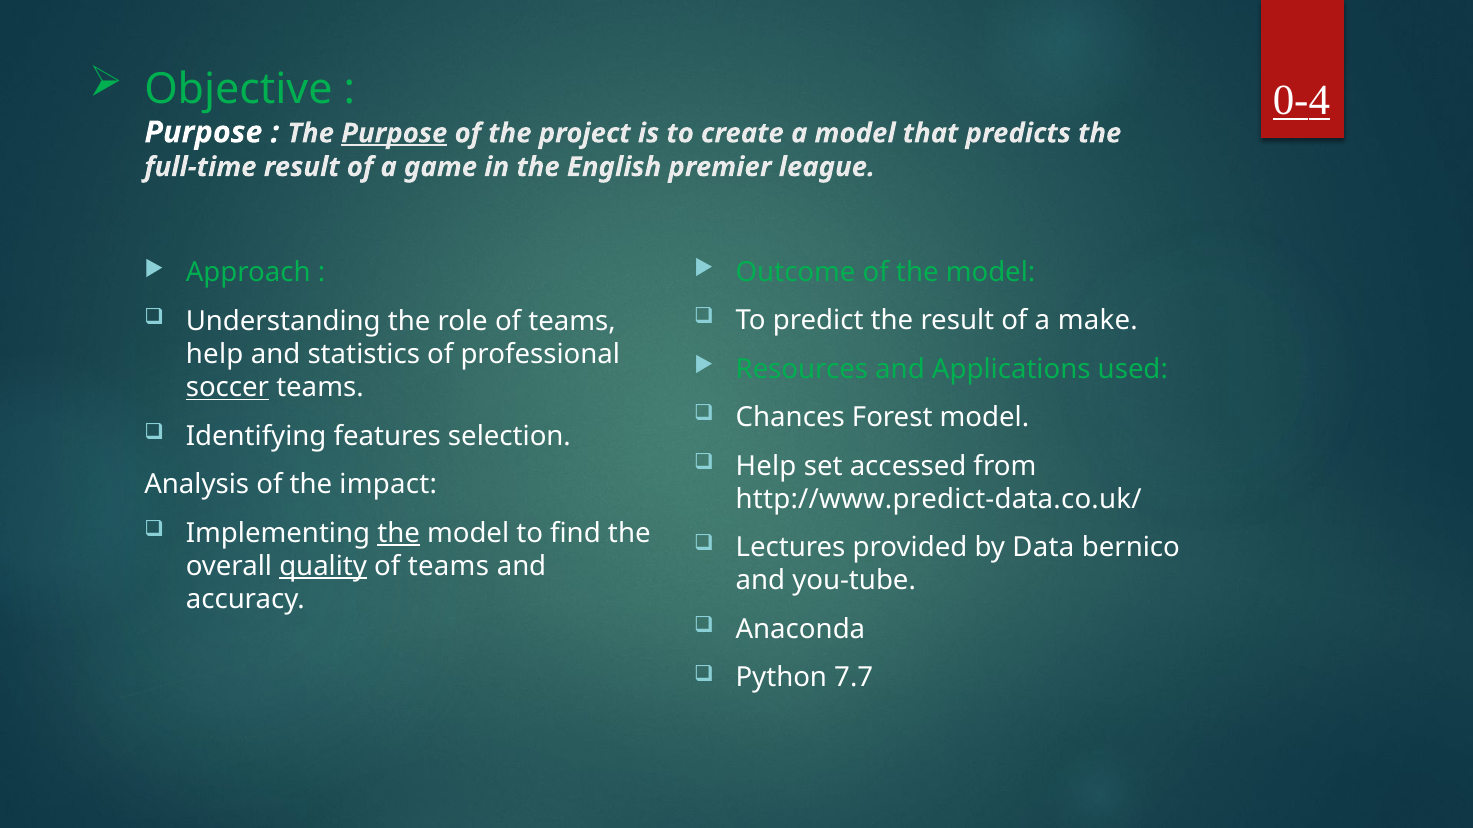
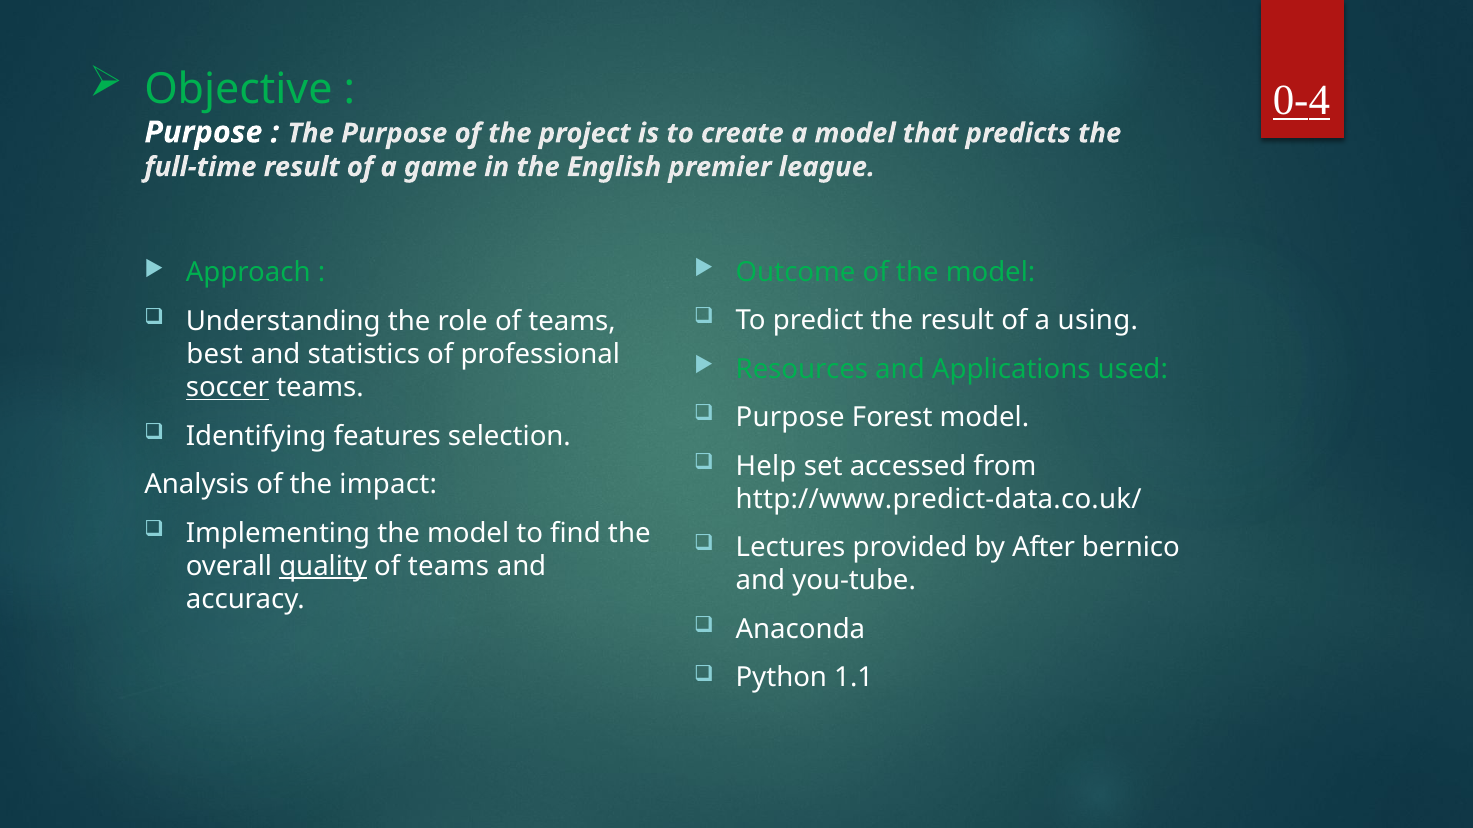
Purpose at (394, 133) underline: present -> none
make: make -> using
help at (215, 355): help -> best
Chances at (790, 418): Chances -> Purpose
the at (399, 533) underline: present -> none
Data: Data -> After
7.7: 7.7 -> 1.1
